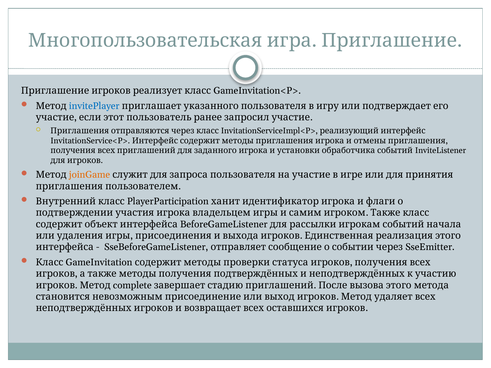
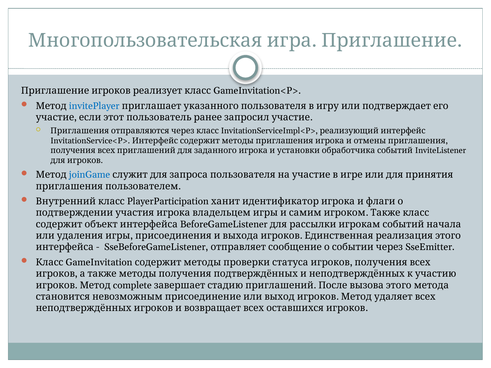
joinGame colour: orange -> blue
